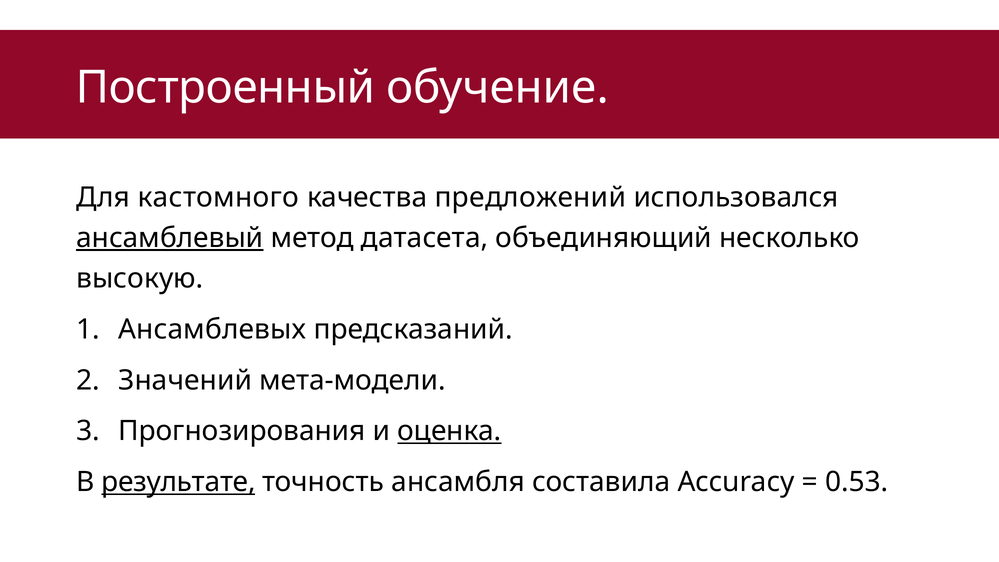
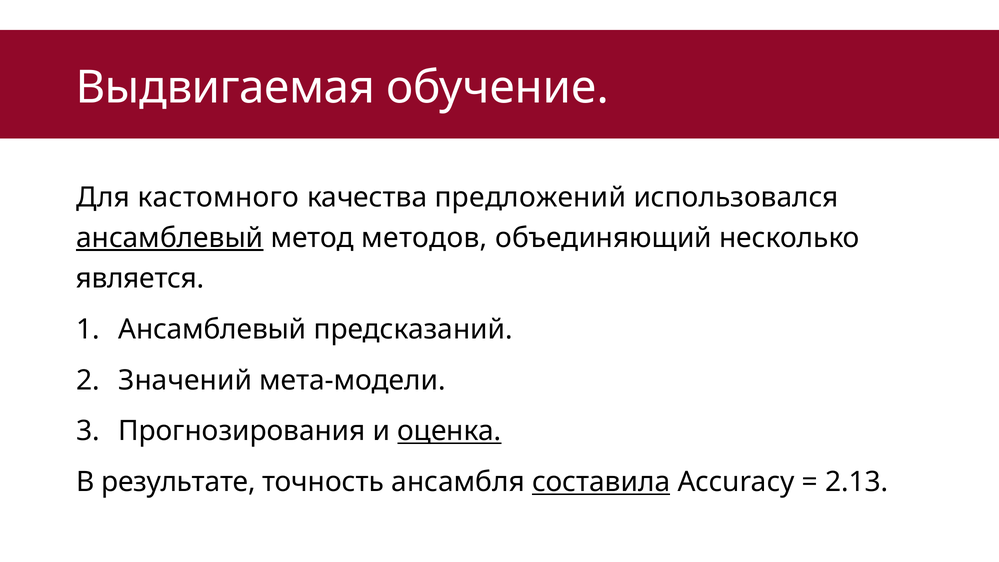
Построенный: Построенный -> Выдвигаемая
датасета: датасета -> методов
высокую: высокую -> является
Ансамблевых at (212, 329): Ансамблевых -> Ансамблевый
результате underline: present -> none
составила underline: none -> present
0.53: 0.53 -> 2.13
